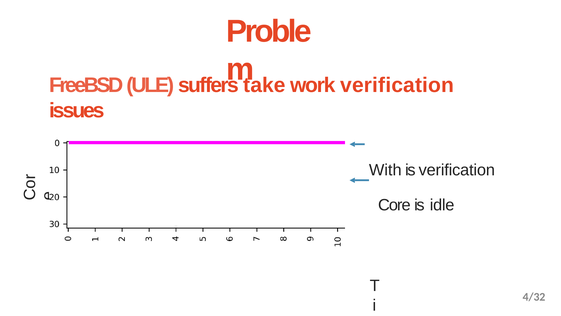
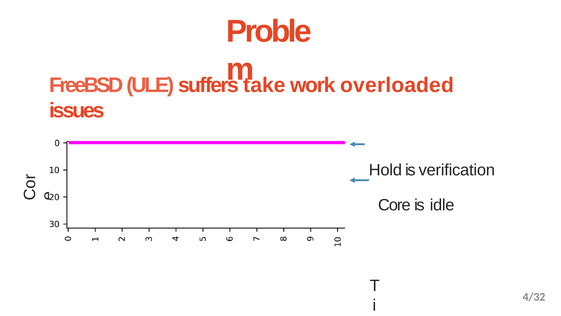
work verification: verification -> overloaded
With: With -> Hold
